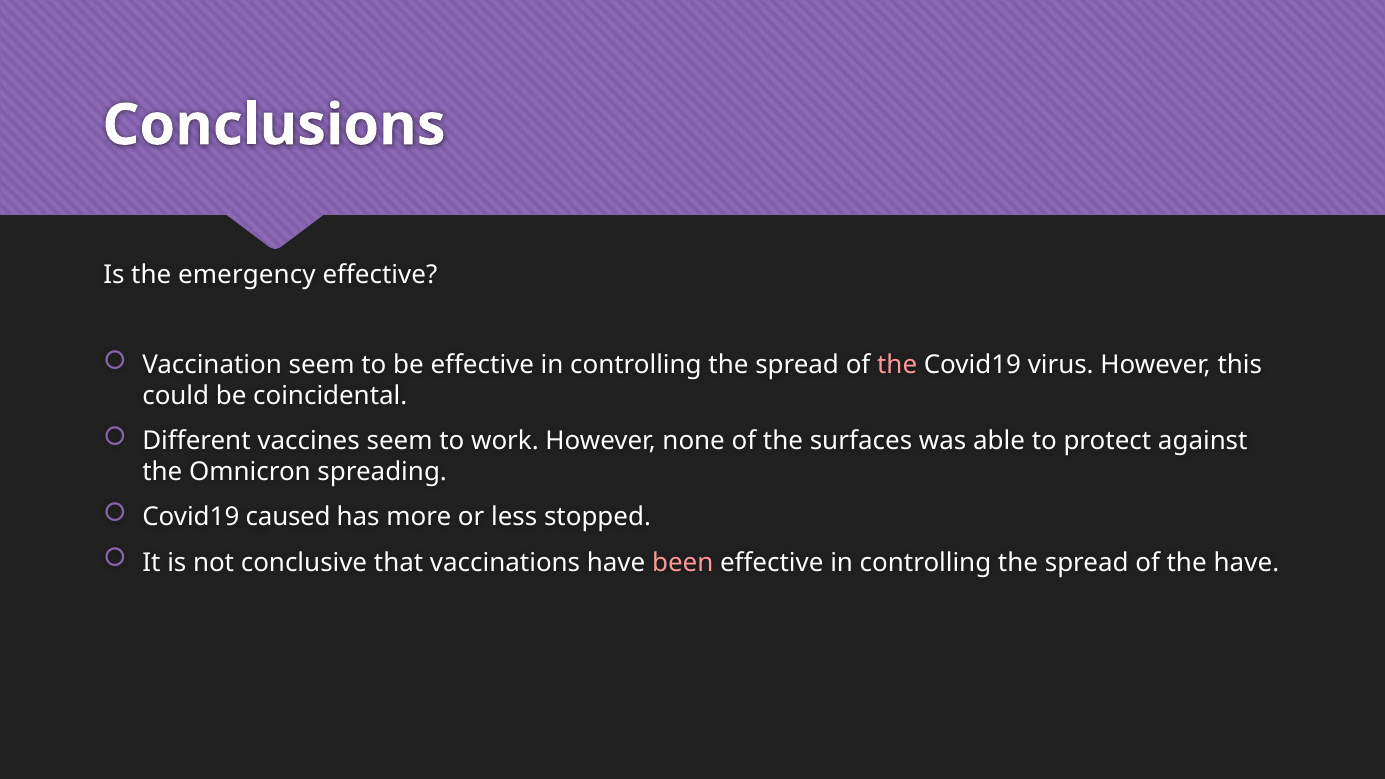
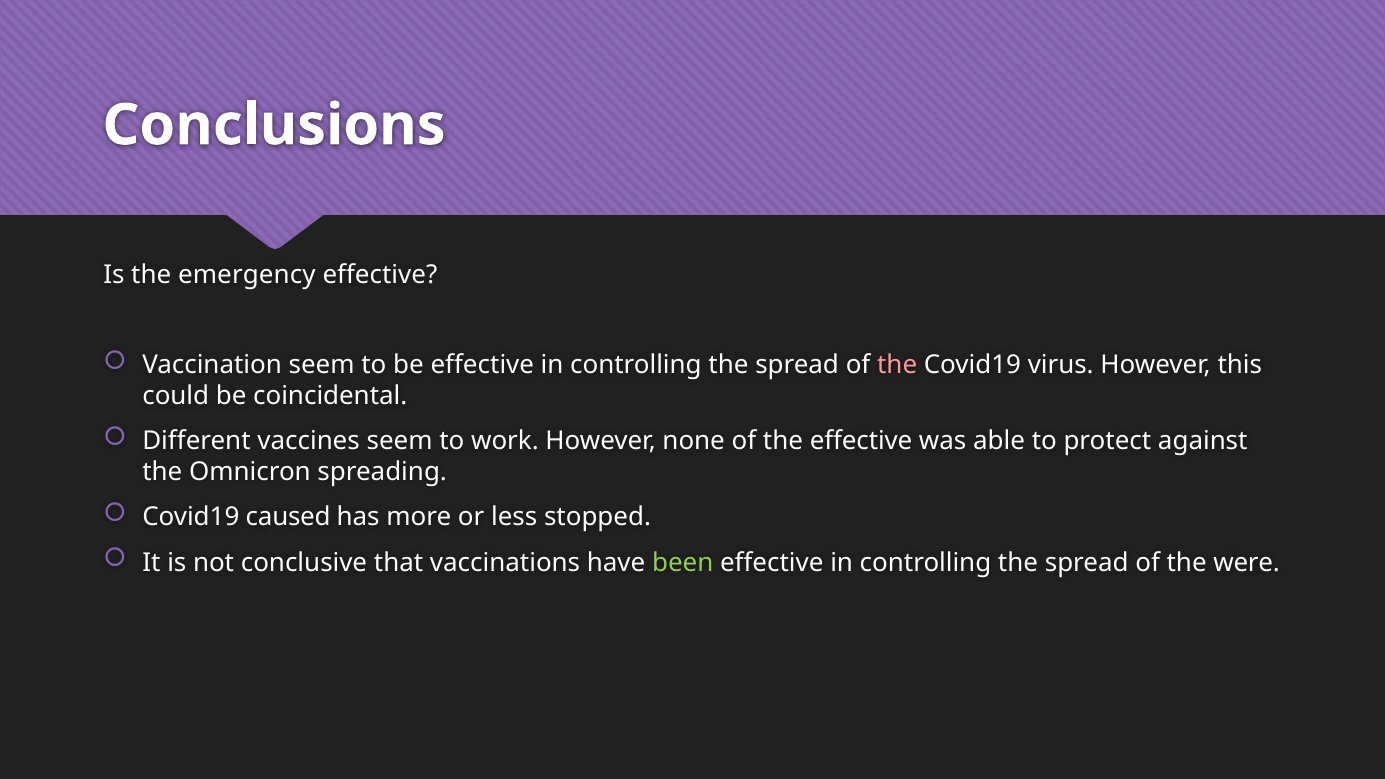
the surfaces: surfaces -> effective
been colour: pink -> light green
the have: have -> were
